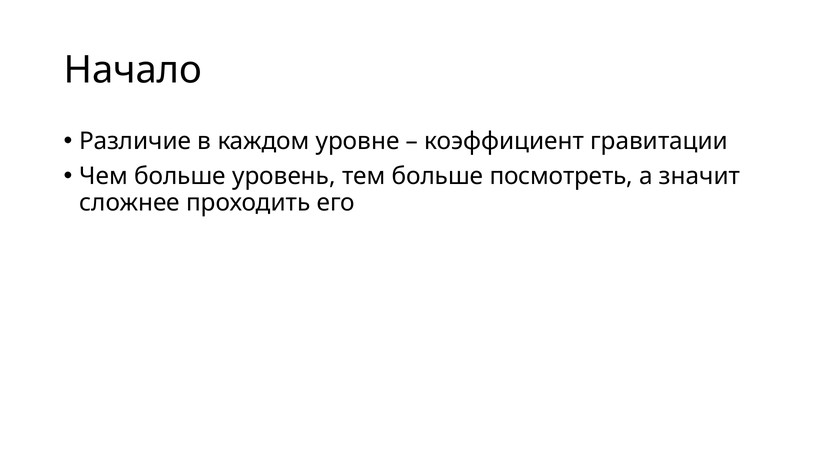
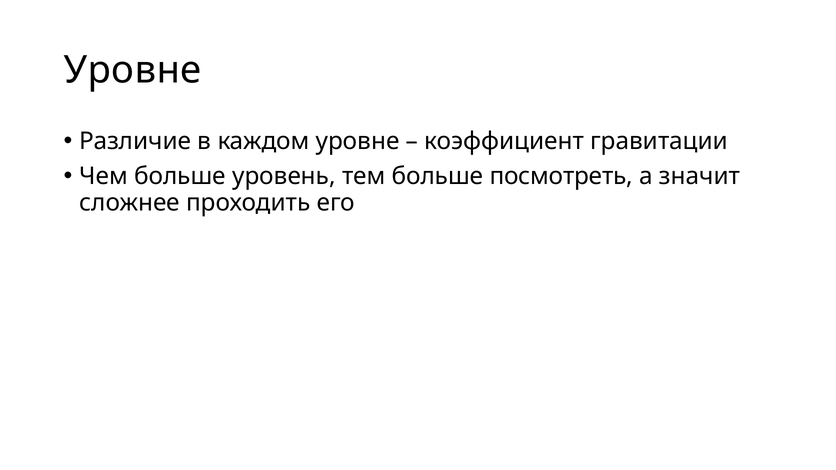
Начало at (133, 70): Начало -> Уровне
